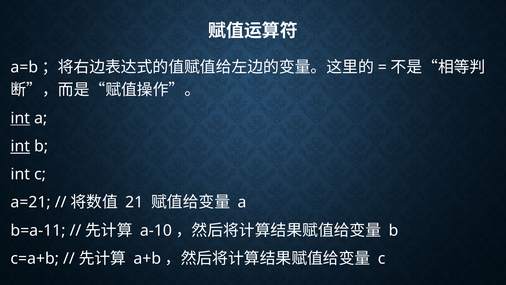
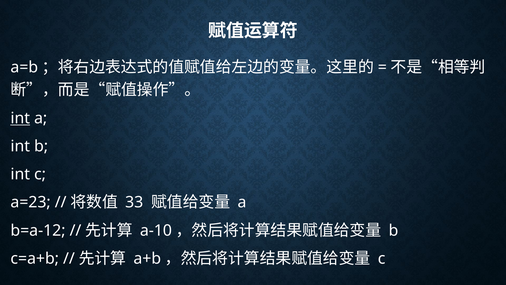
int at (20, 146) underline: present -> none
a=21: a=21 -> a=23
21: 21 -> 33
b=a-11: b=a-11 -> b=a-12
